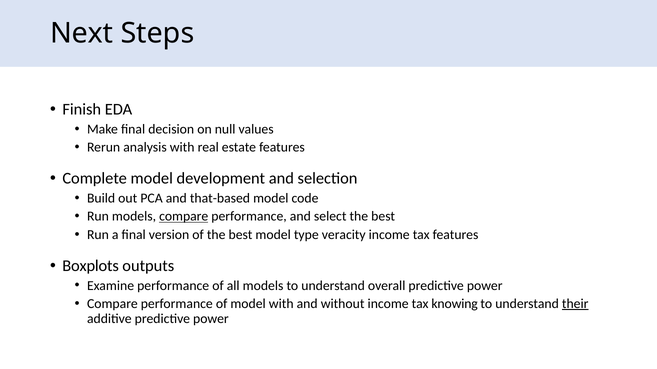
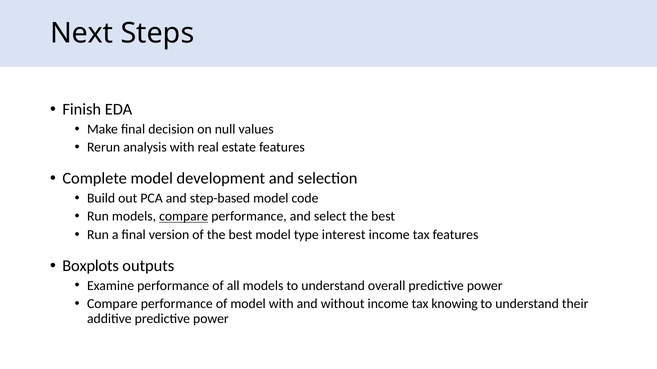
that-based: that-based -> step-based
veracity: veracity -> interest
their underline: present -> none
